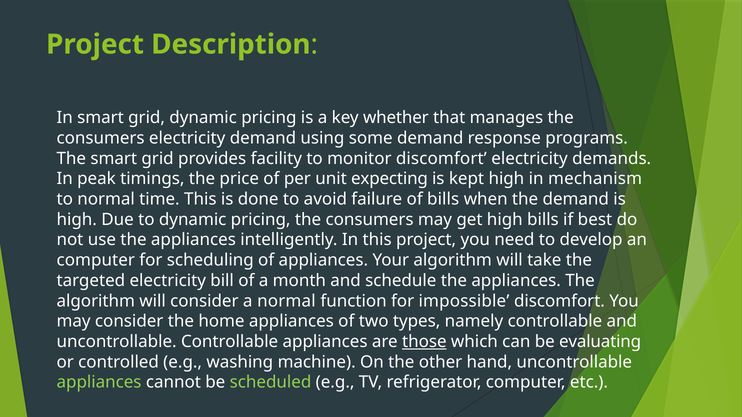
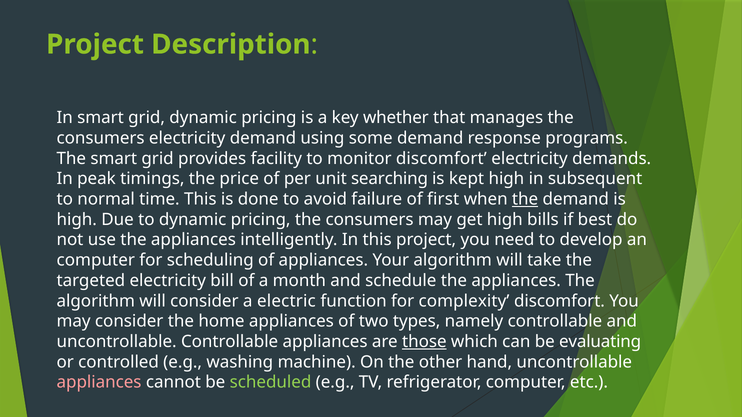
expecting: expecting -> searching
mechanism: mechanism -> subsequent
of bills: bills -> first
the at (525, 199) underline: none -> present
a normal: normal -> electric
impossible: impossible -> complexity
appliances at (99, 383) colour: light green -> pink
